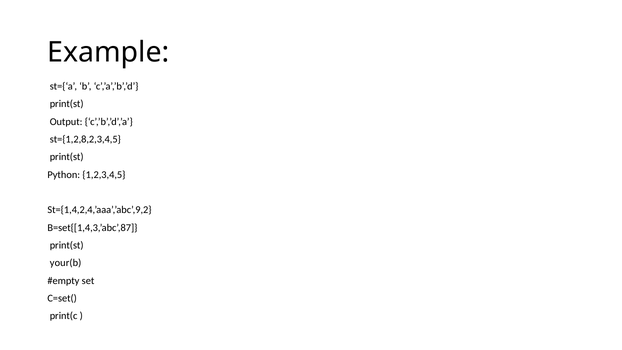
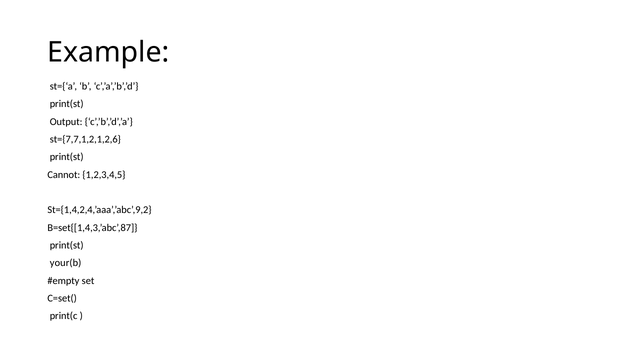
st={1,2,8,2,3,4,5: st={1,2,8,2,3,4,5 -> st={7,7,1,2,1,2,6
Python: Python -> Cannot
